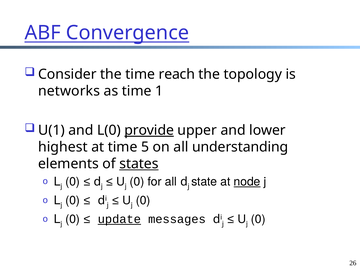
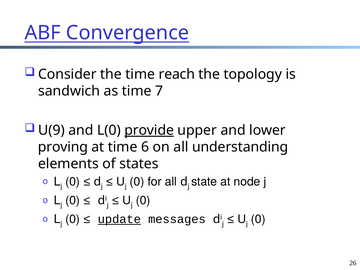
networks: networks -> sandwich
1: 1 -> 7
U(1: U(1 -> U(9
highest: highest -> proving
5: 5 -> 6
states underline: present -> none
node underline: present -> none
